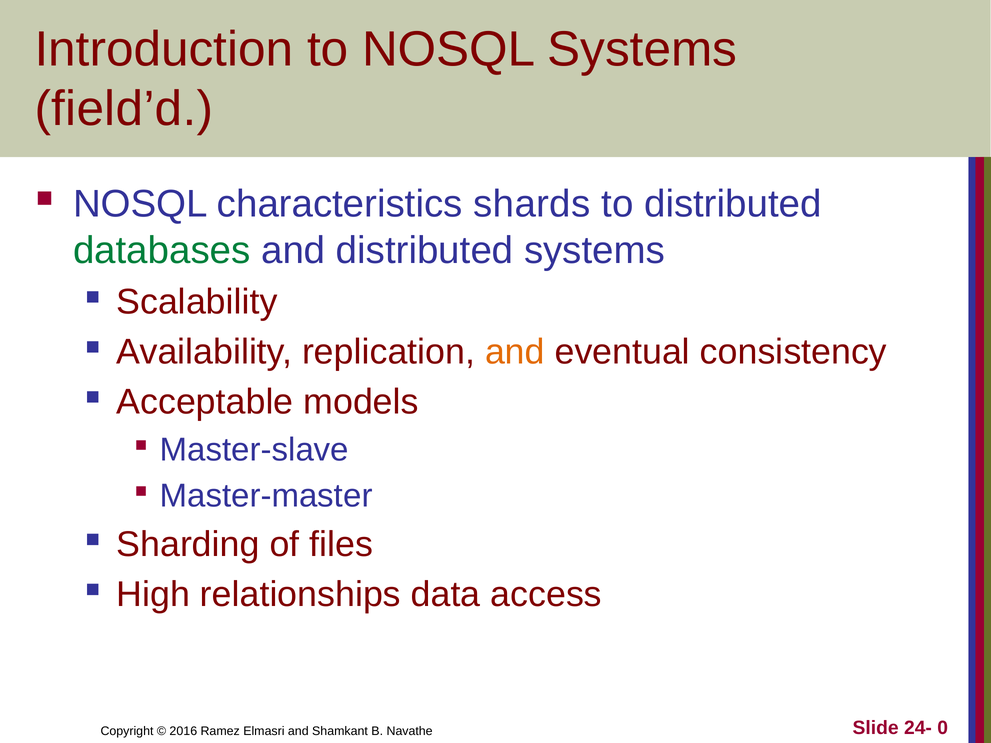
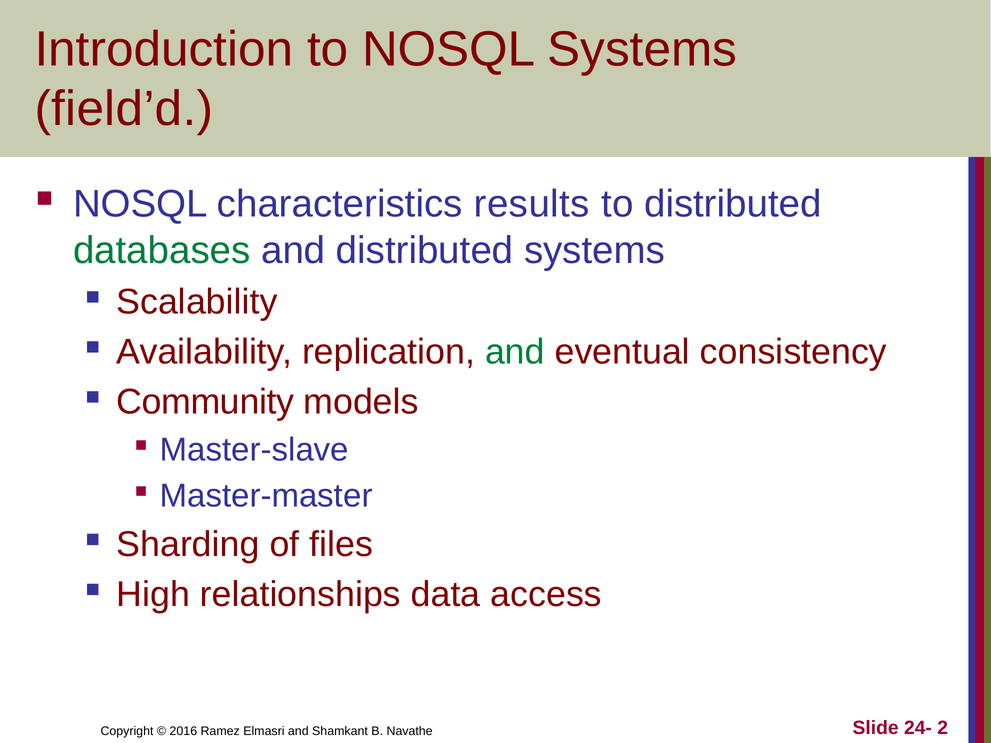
shards: shards -> results
and at (515, 352) colour: orange -> green
Acceptable: Acceptable -> Community
0: 0 -> 2
